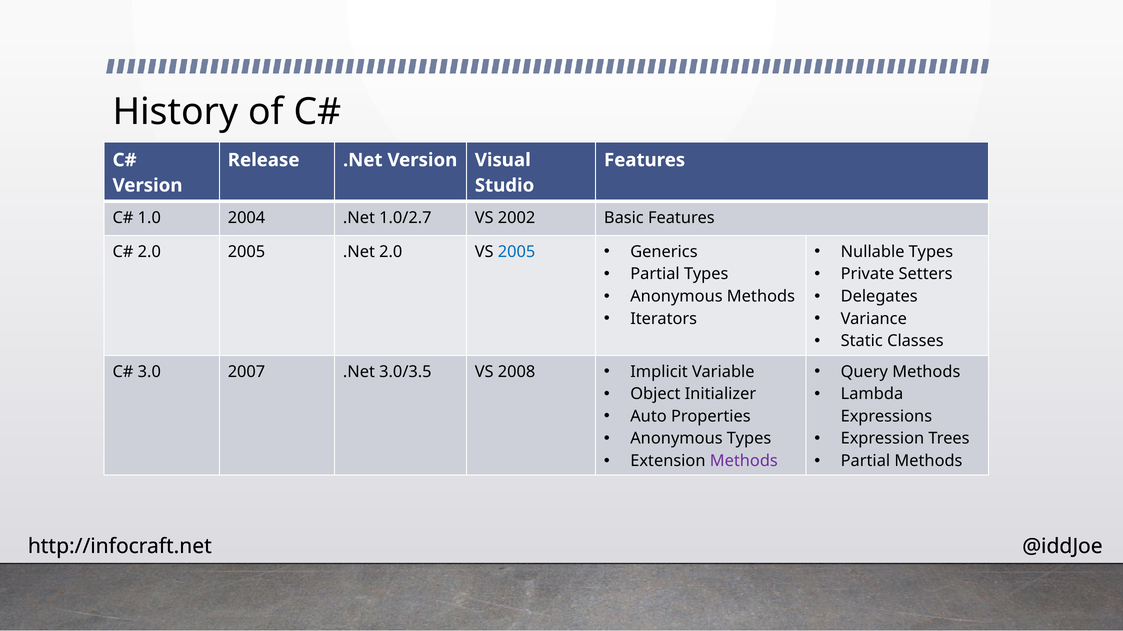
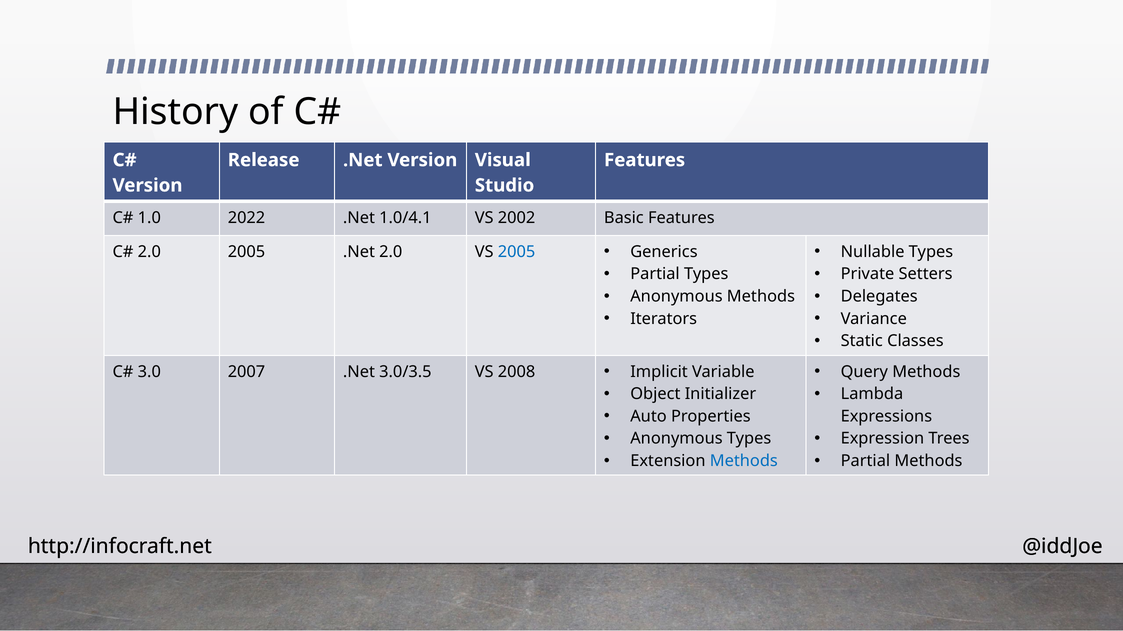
2004: 2004 -> 2022
1.0/2.7: 1.0/2.7 -> 1.0/4.1
Methods at (744, 461) colour: purple -> blue
